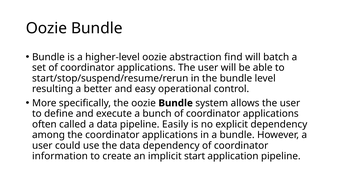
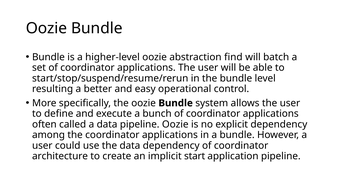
pipeline Easily: Easily -> Oozie
information: information -> architecture
